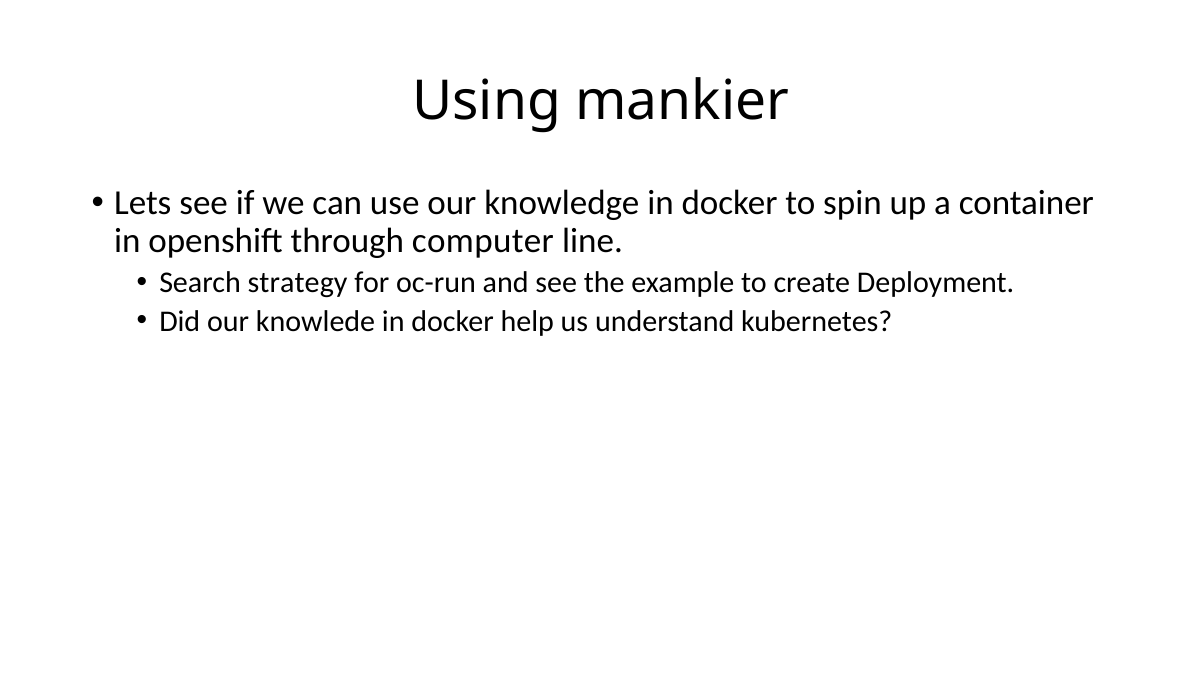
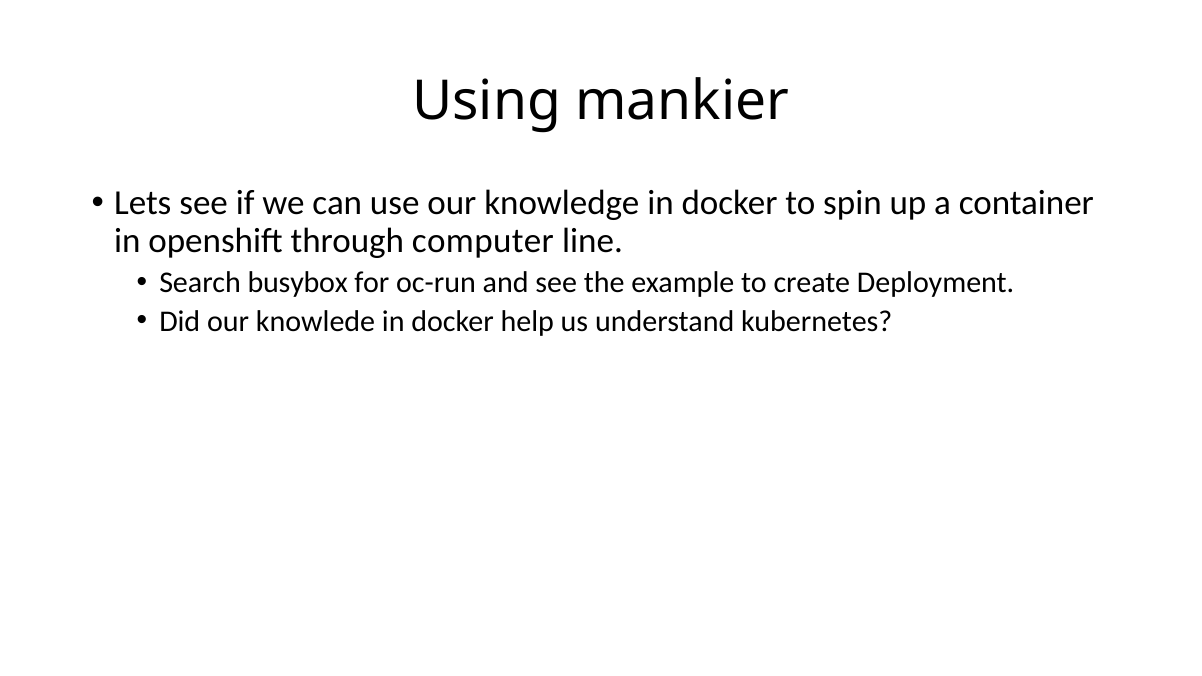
strategy: strategy -> busybox
